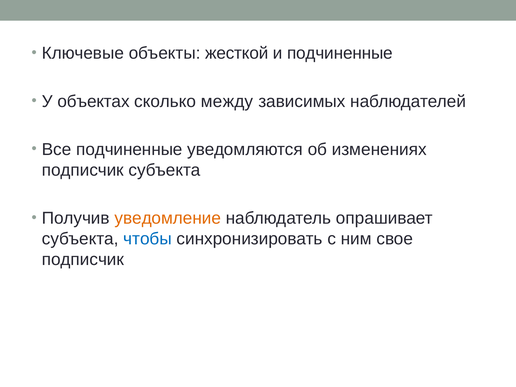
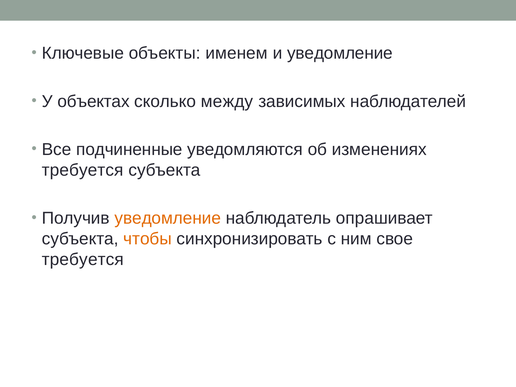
жесткой: жесткой -> именем
и подчиненные: подчиненные -> уведомление
подписчик at (83, 170): подписчик -> требуется
чтобы colour: blue -> orange
подписчик at (83, 260): подписчик -> требуется
